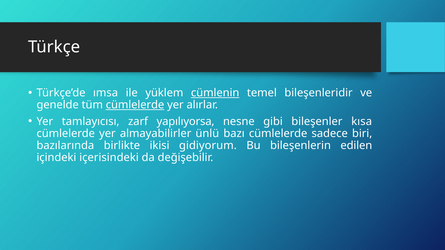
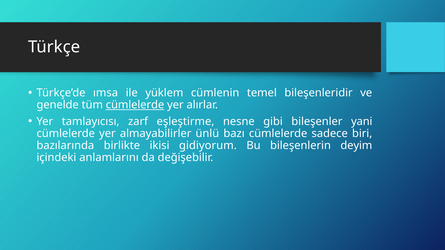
cümlenin underline: present -> none
yapılıyorsa: yapılıyorsa -> eşleştirme
kısa: kısa -> yani
edilen: edilen -> deyim
içerisindeki: içerisindeki -> anlamlarını
